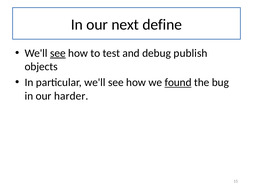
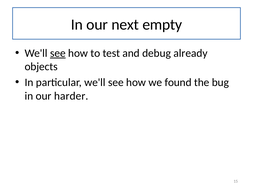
define: define -> empty
publish: publish -> already
found underline: present -> none
